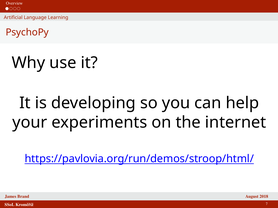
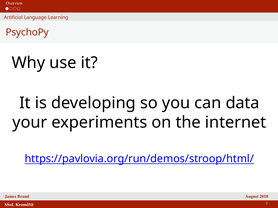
help: help -> data
